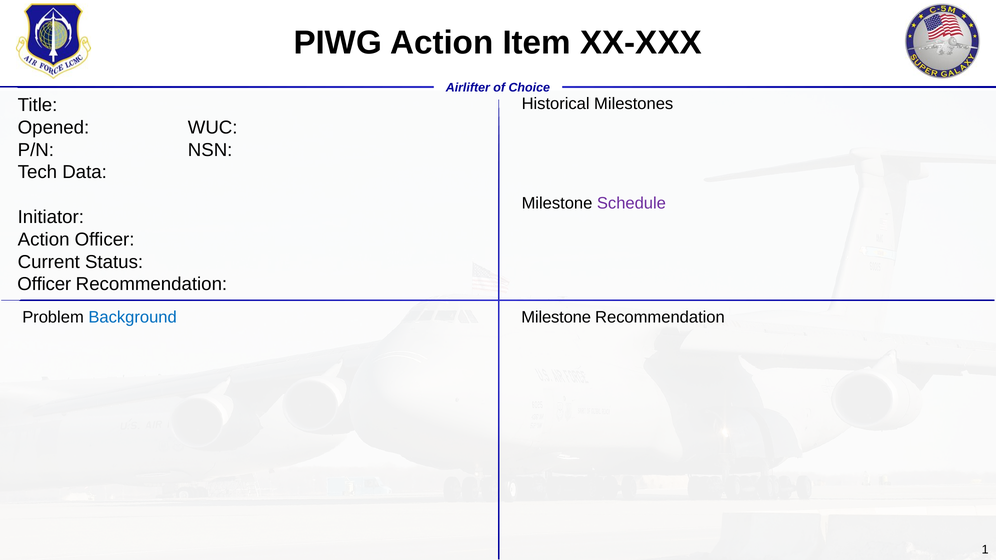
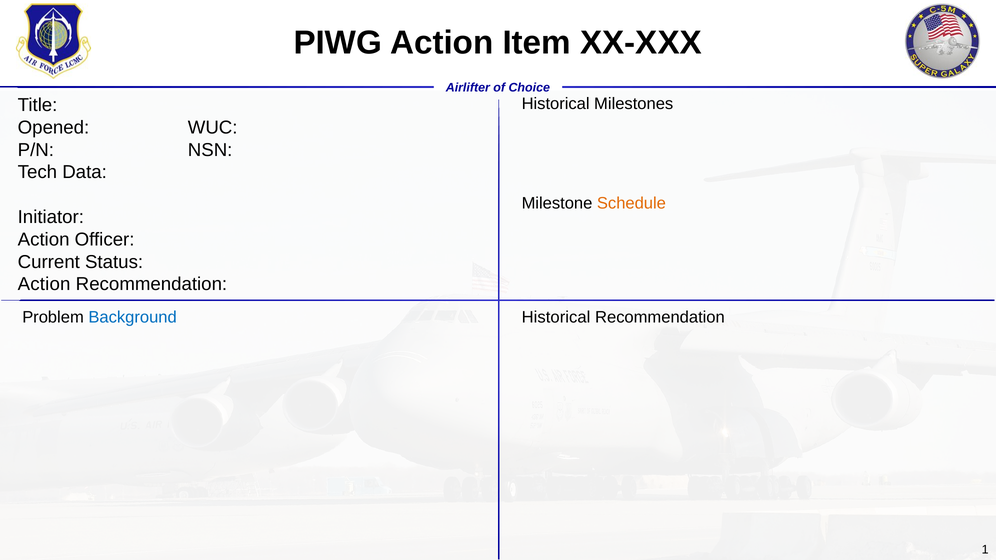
Schedule colour: purple -> orange
Officer at (44, 284): Officer -> Action
Milestone at (556, 317): Milestone -> Historical
